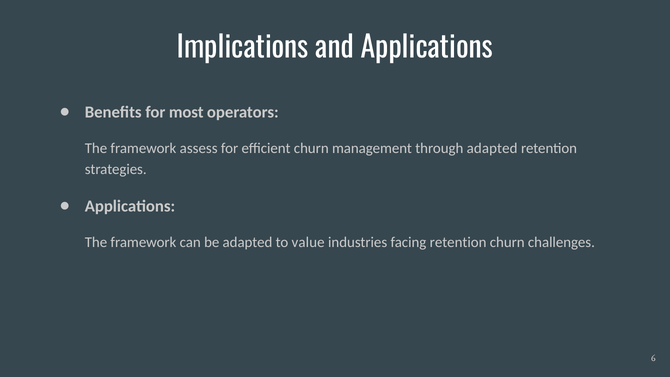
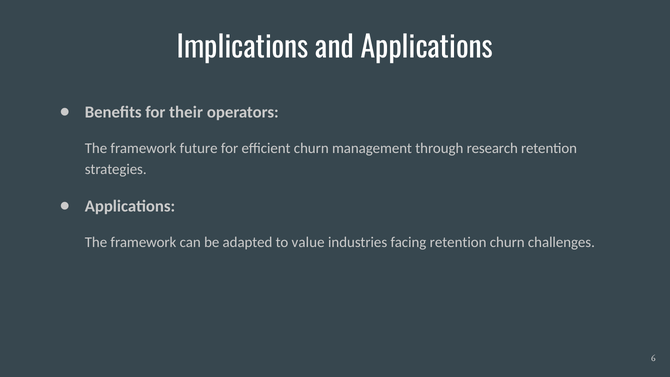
most: most -> their
assess: assess -> future
through adapted: adapted -> research
